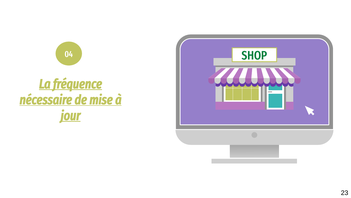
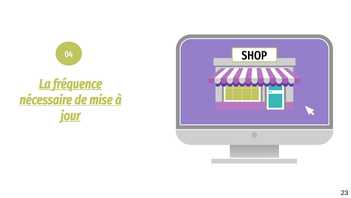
SHOP colour: green -> black
